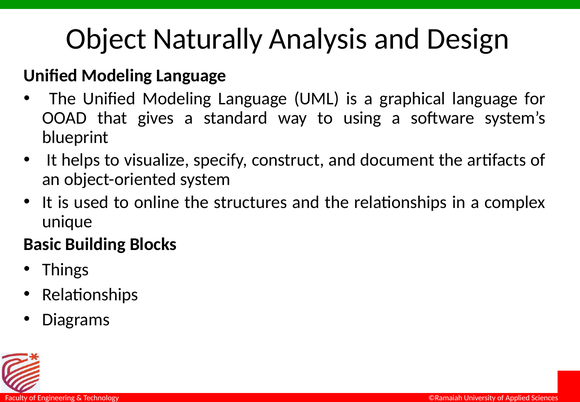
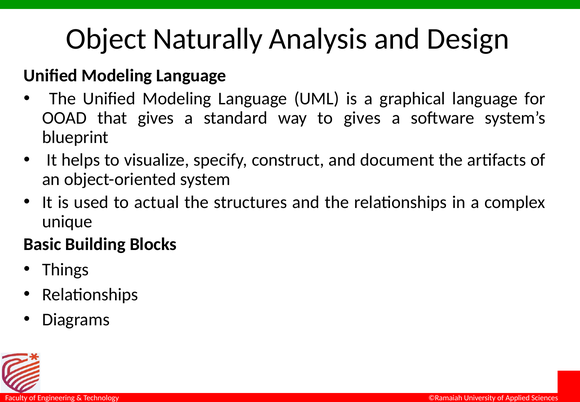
to using: using -> gives
online: online -> actual
